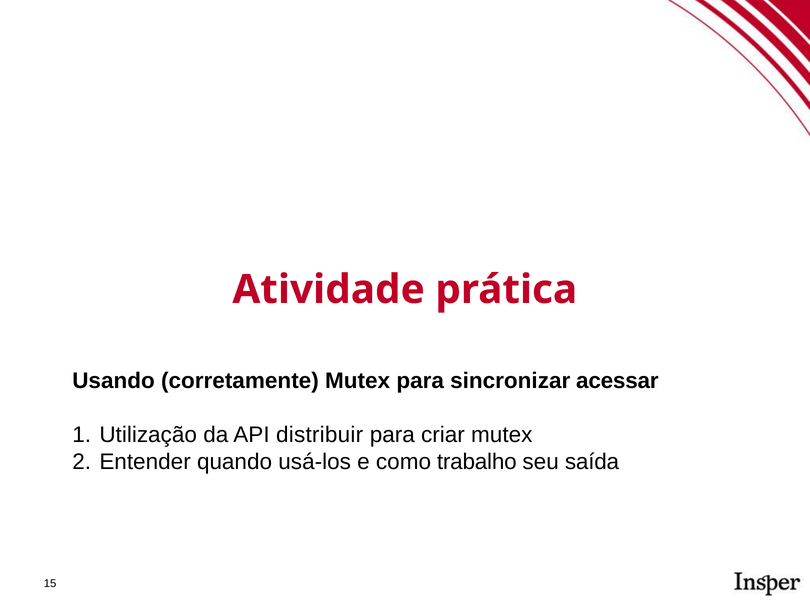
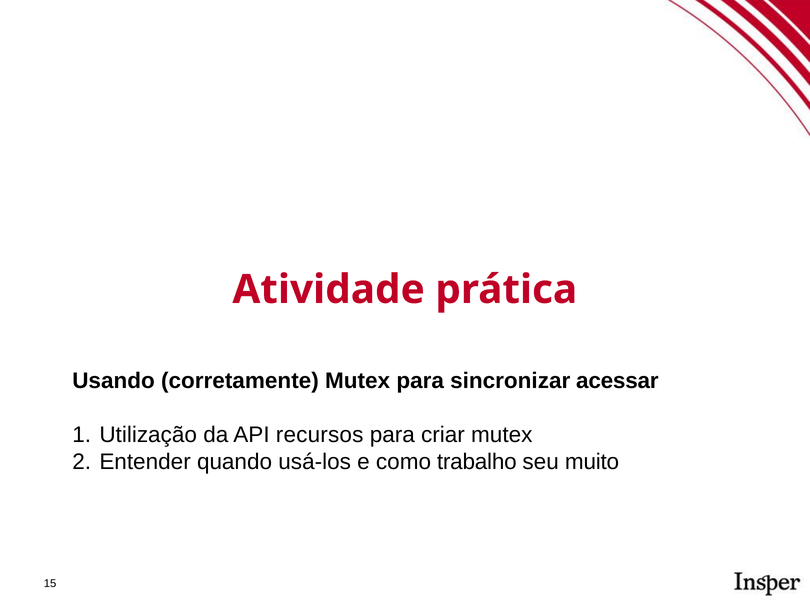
distribuir: distribuir -> recursos
saída: saída -> muito
